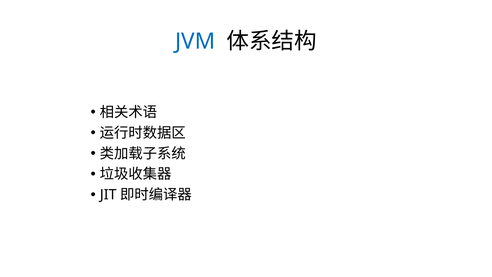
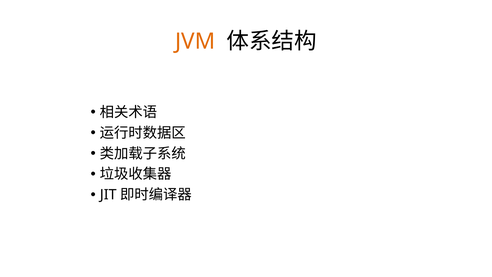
JVM colour: blue -> orange
